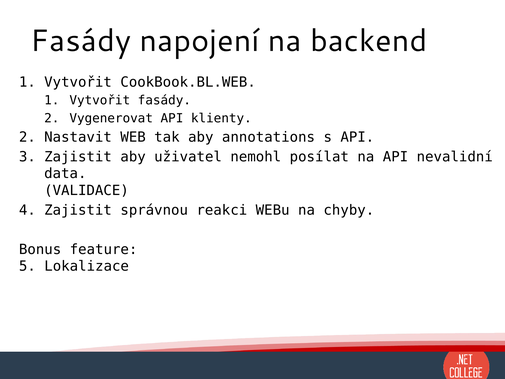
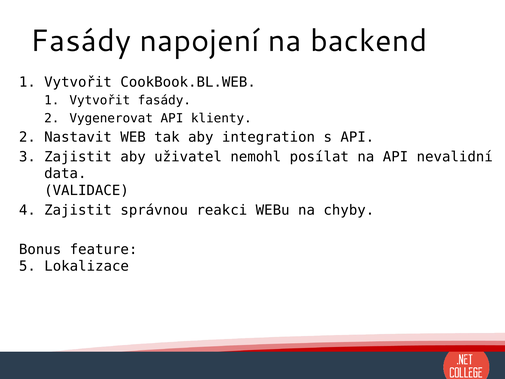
annotations: annotations -> integration
